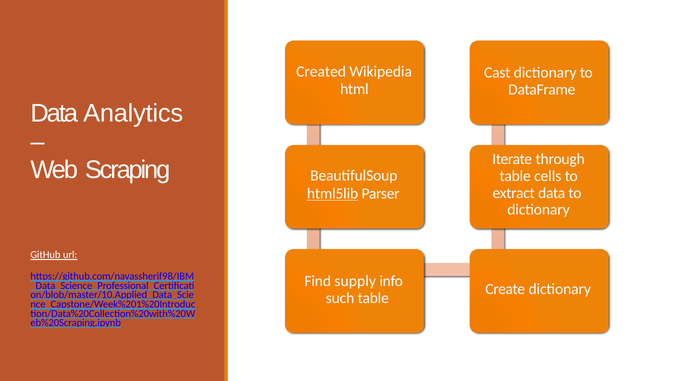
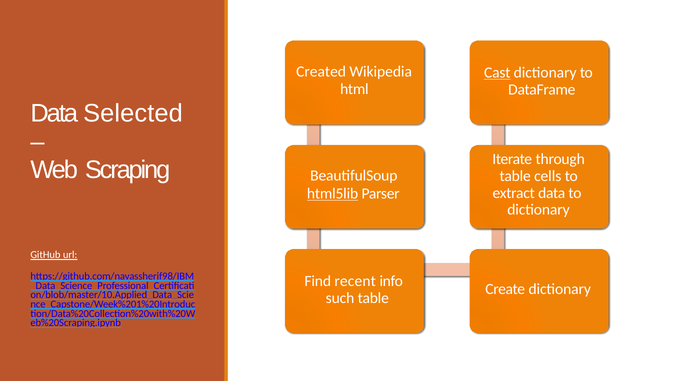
Cast underline: none -> present
Analytics: Analytics -> Selected
supply: supply -> recent
